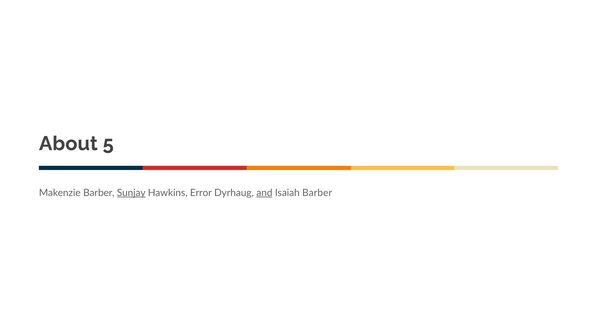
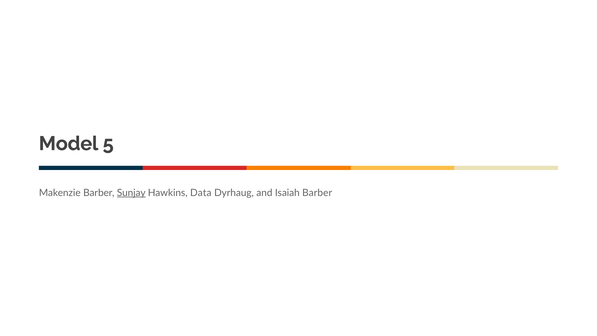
About: About -> Model
Error: Error -> Data
and underline: present -> none
